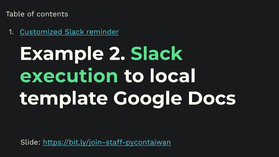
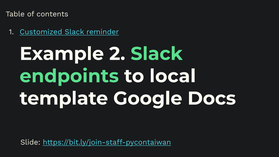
execution: execution -> endpoints
